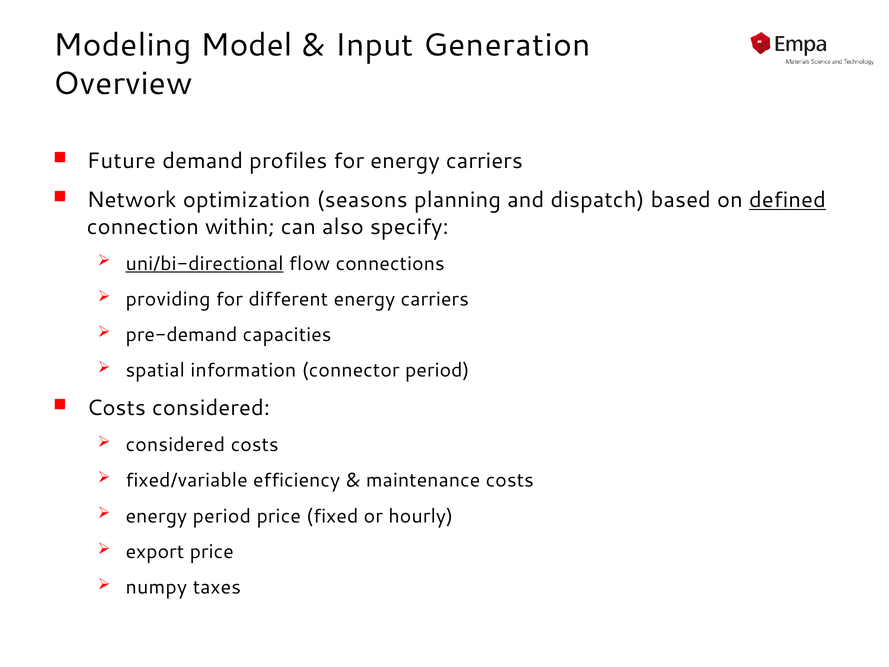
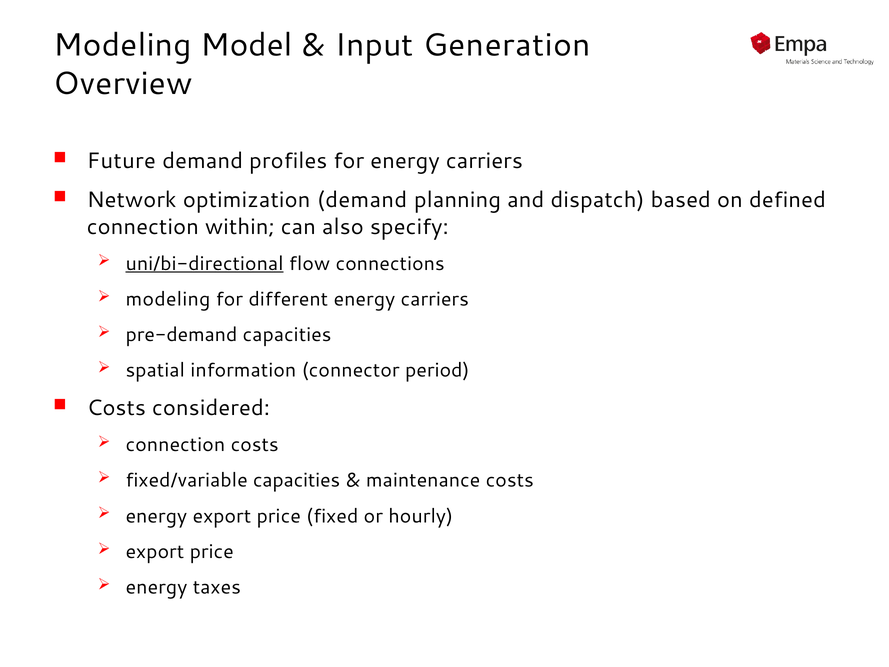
optimization seasons: seasons -> demand
defined underline: present -> none
providing at (168, 299): providing -> modeling
considered at (175, 445): considered -> connection
fixed/variable efficiency: efficiency -> capacities
energy period: period -> export
numpy at (156, 587): numpy -> energy
